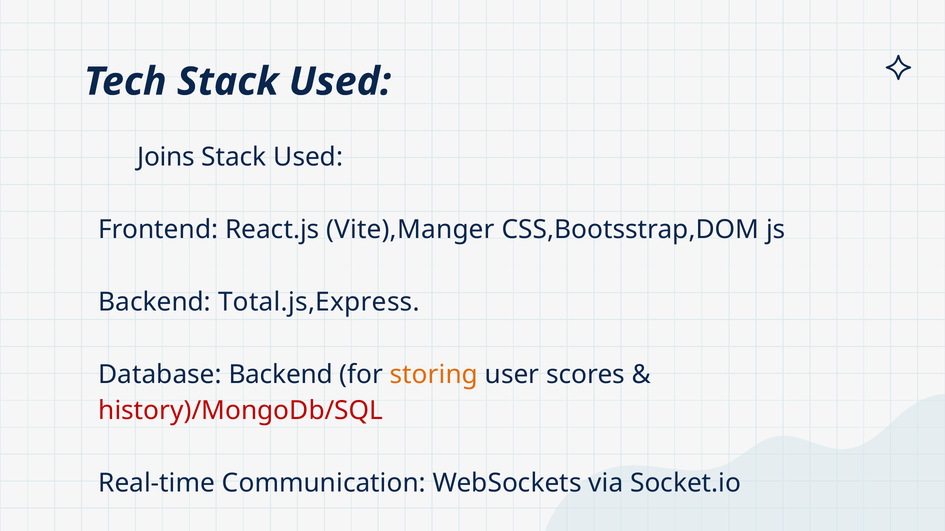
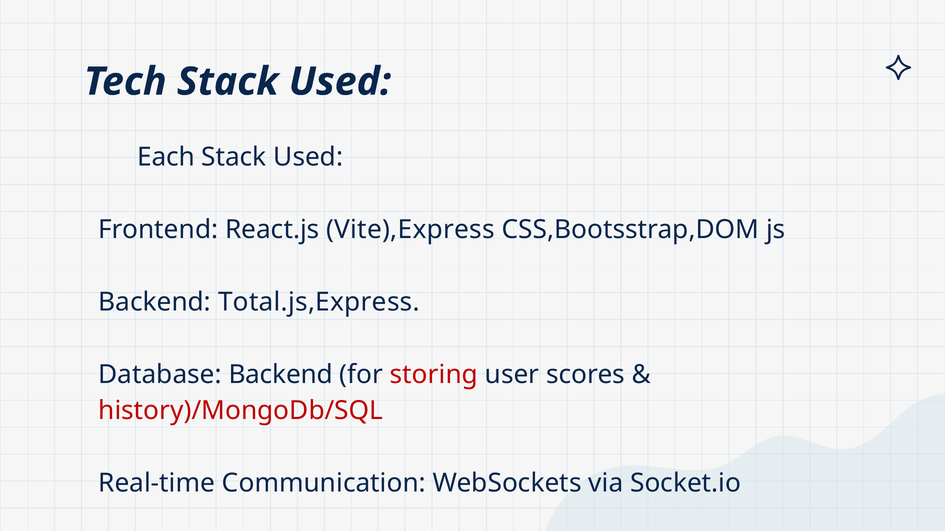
Joins: Joins -> Each
Vite),Manger: Vite),Manger -> Vite),Express
storing colour: orange -> red
